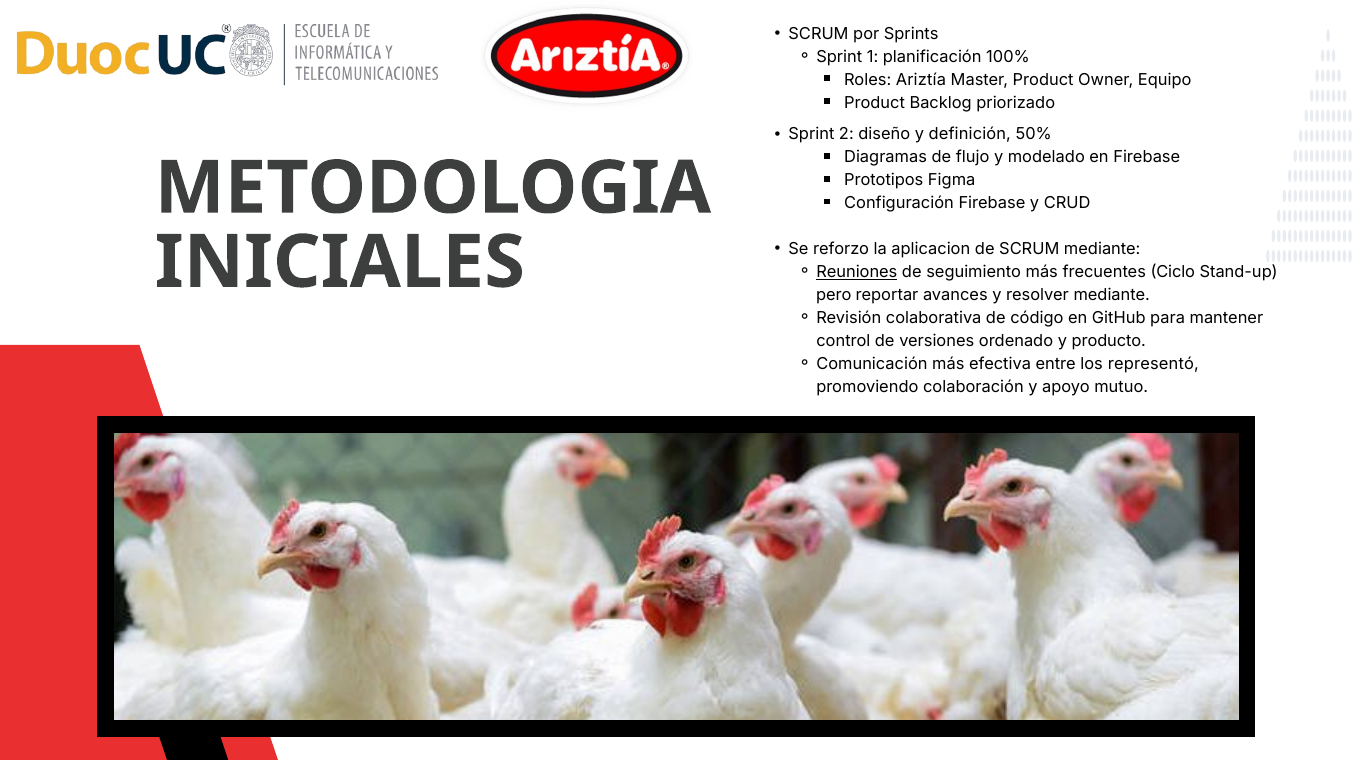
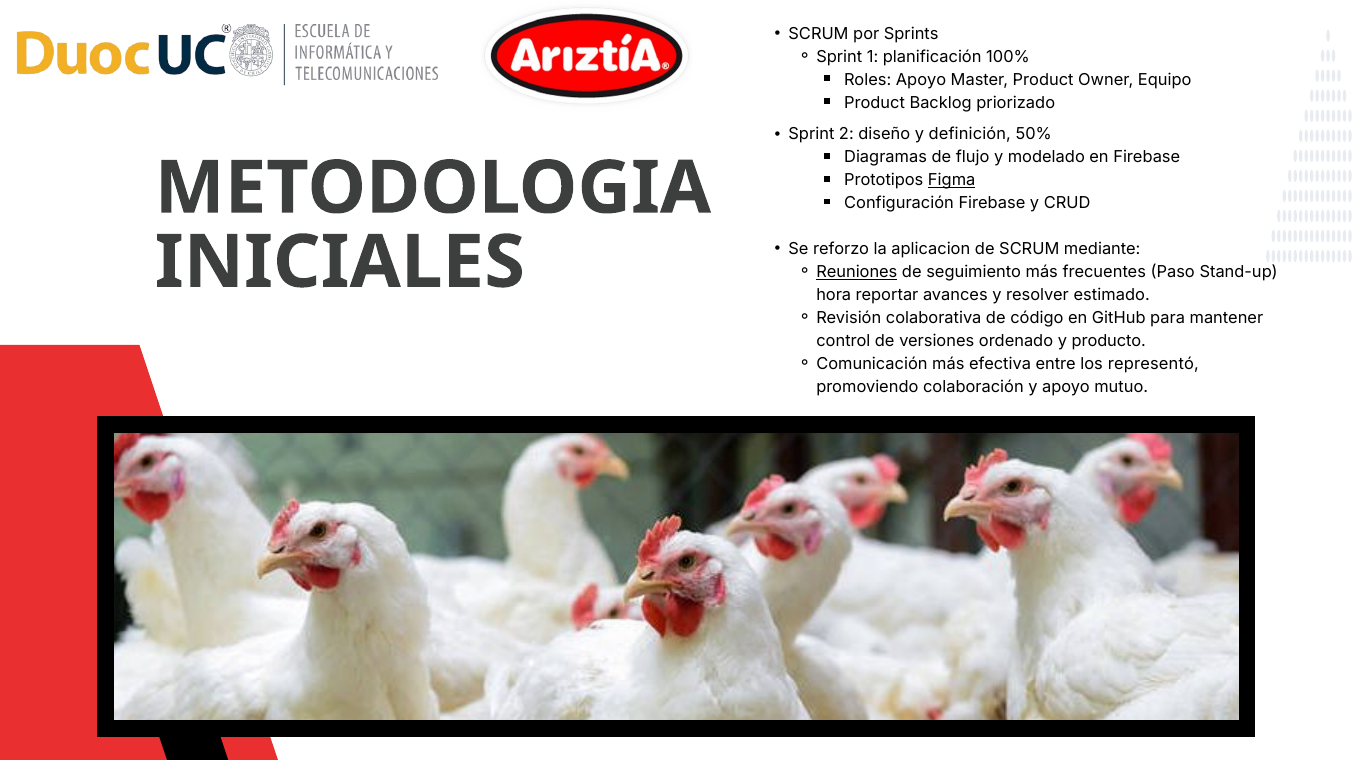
Roles Ariztía: Ariztía -> Apoyo
Figma underline: none -> present
Ciclo: Ciclo -> Paso
pero: pero -> hora
resolver mediante: mediante -> estimado
